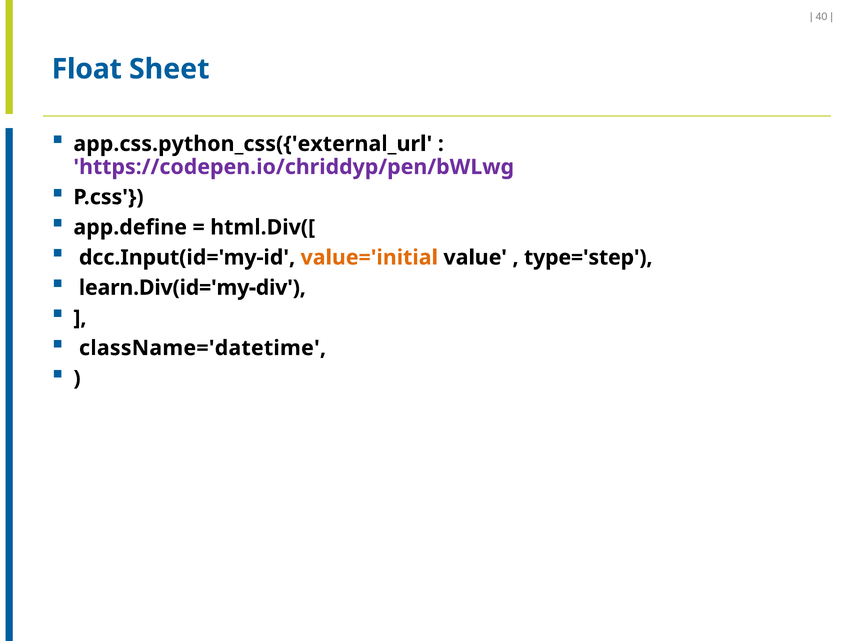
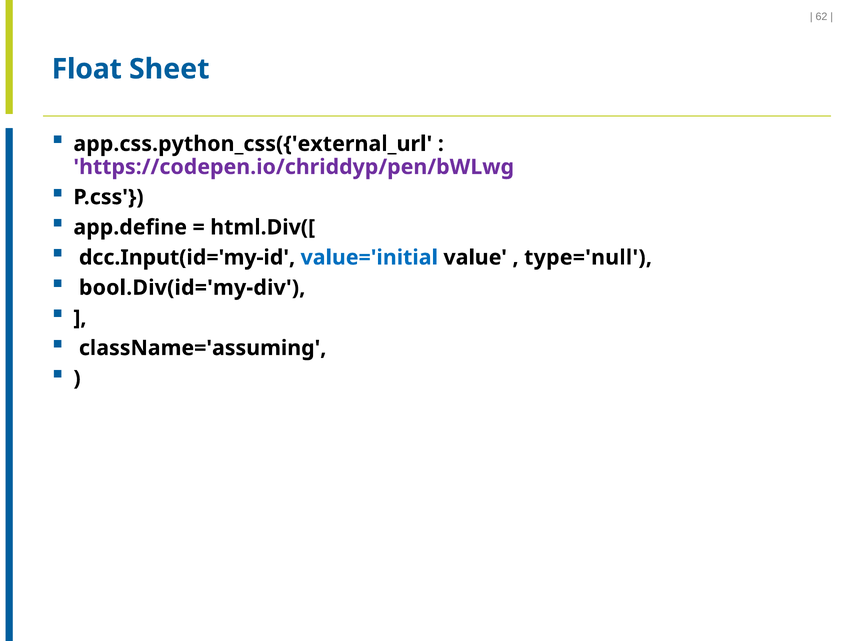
40: 40 -> 62
value='initial colour: orange -> blue
type='step: type='step -> type='null
learn.Div(id='my-div: learn.Div(id='my-div -> bool.Div(id='my-div
className='datetime: className='datetime -> className='assuming
